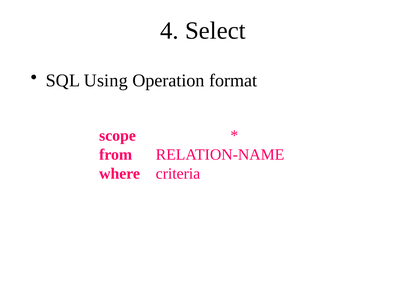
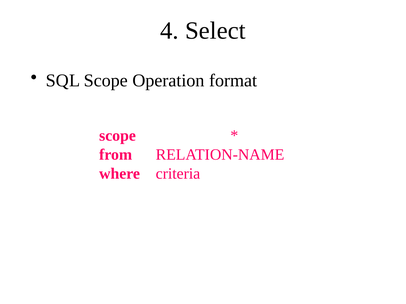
SQL Using: Using -> Scope
